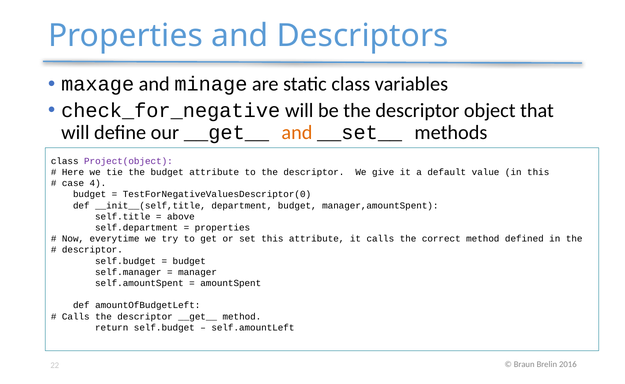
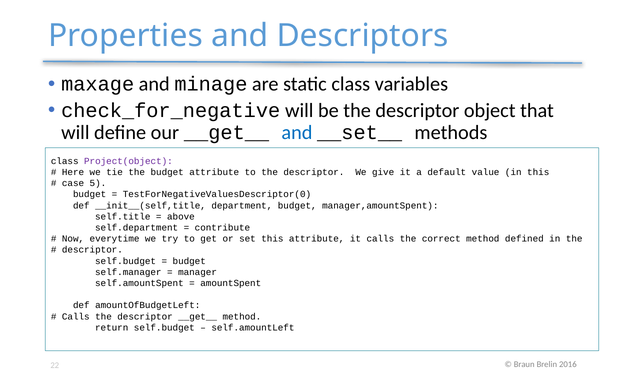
and at (297, 132) colour: orange -> blue
4: 4 -> 5
properties at (222, 228): properties -> contribute
